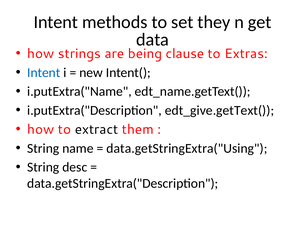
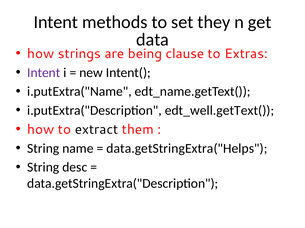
Intent at (44, 73) colour: blue -> purple
edt_give.getText(: edt_give.getText( -> edt_well.getText(
data.getStringExtra("Using: data.getStringExtra("Using -> data.getStringExtra("Helps
